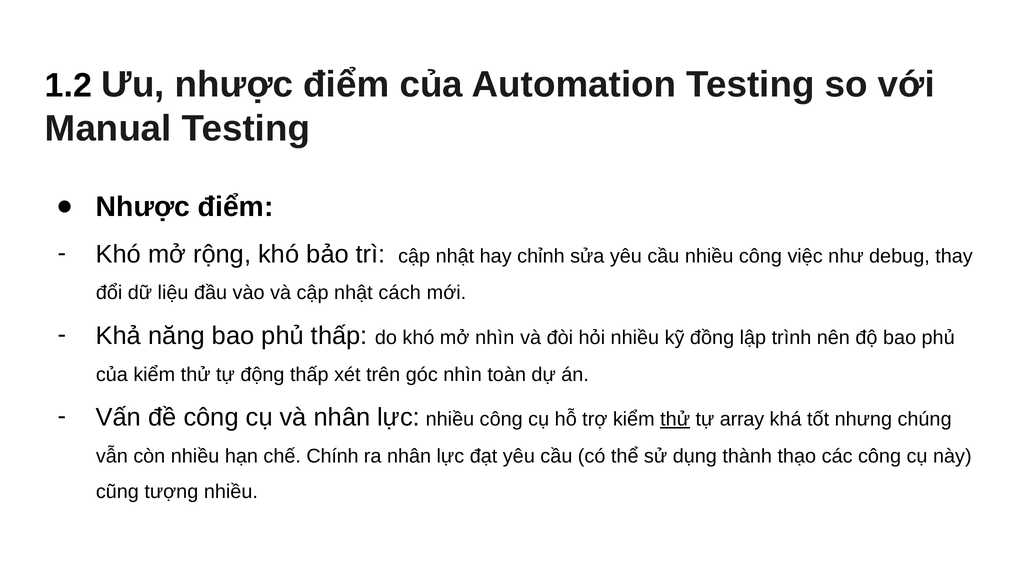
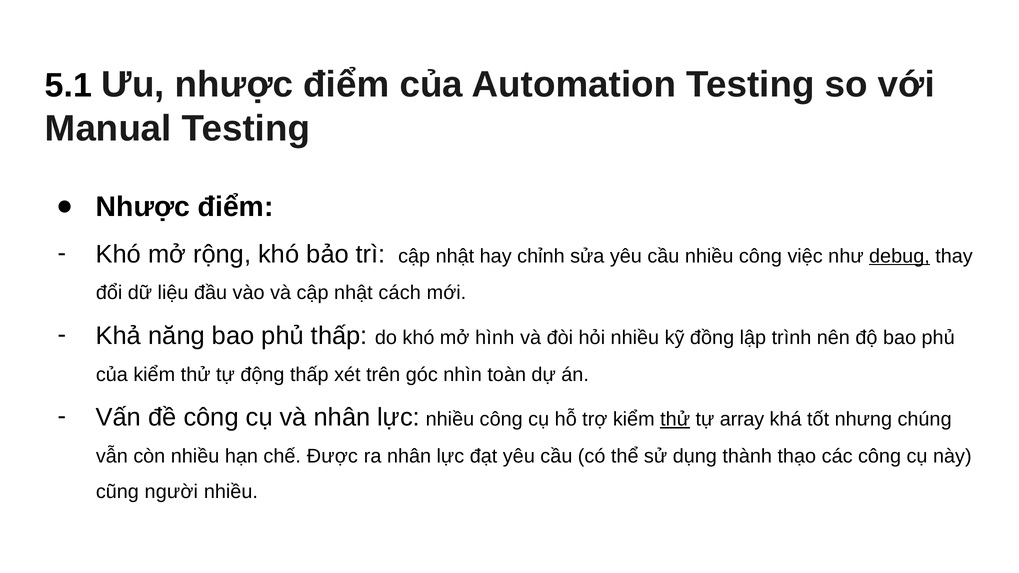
1.2: 1.2 -> 5.1
debug underline: none -> present
mở nhìn: nhìn -> hình
Chính: Chính -> Được
tượng: tượng -> người
